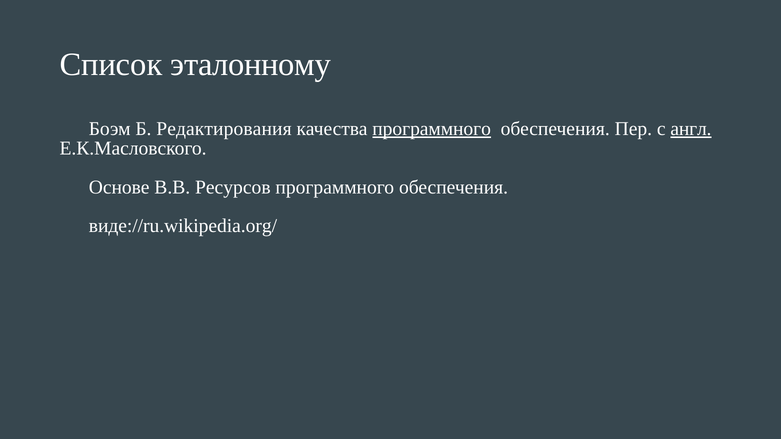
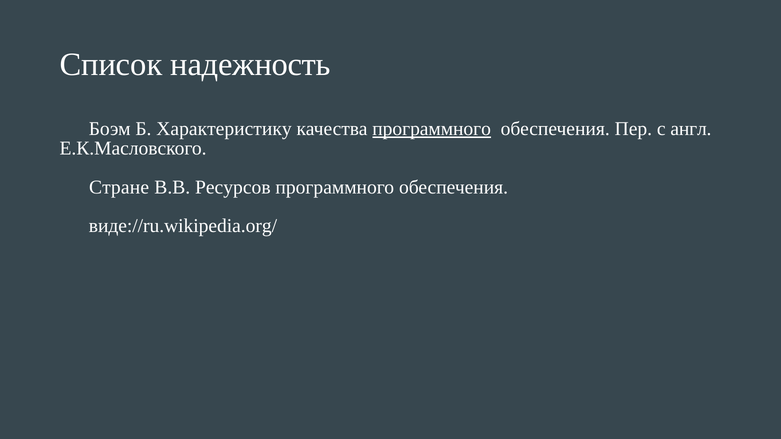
эталонному: эталонному -> надежность
Редактирования: Редактирования -> Характеристику
англ underline: present -> none
Основе: Основе -> Стране
